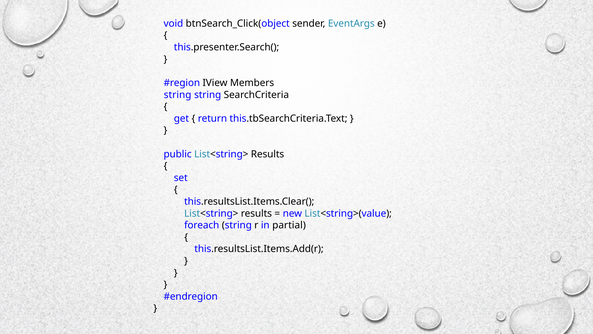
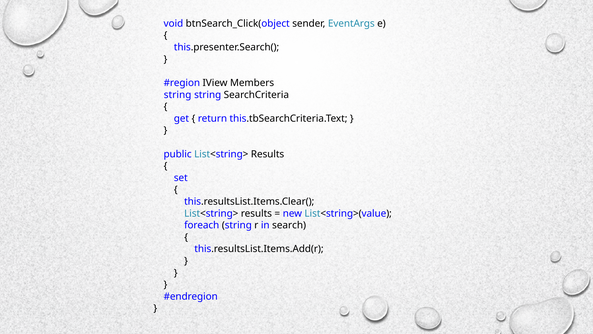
partial: partial -> search
